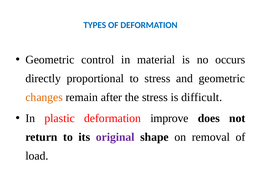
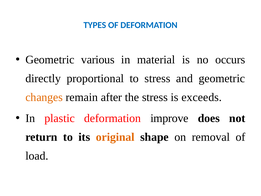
control: control -> various
difficult: difficult -> exceeds
original colour: purple -> orange
